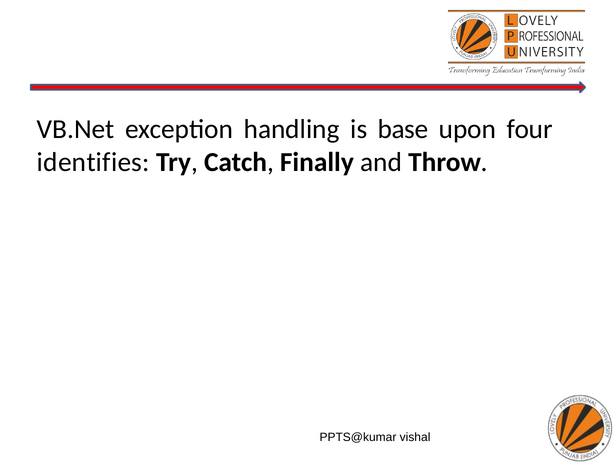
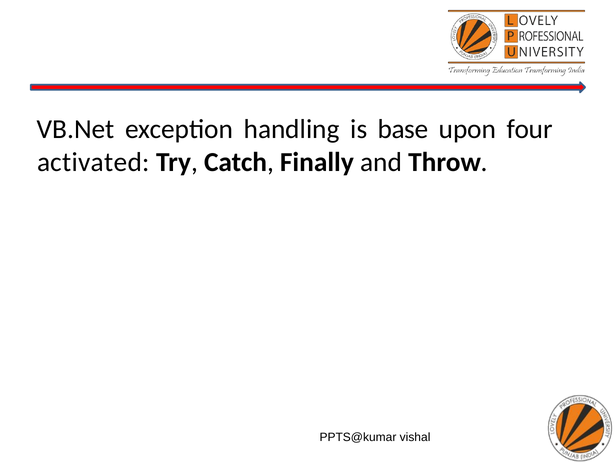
identifies: identifies -> activated
